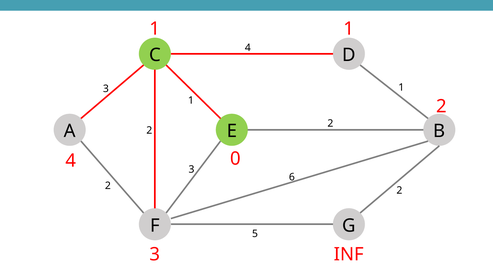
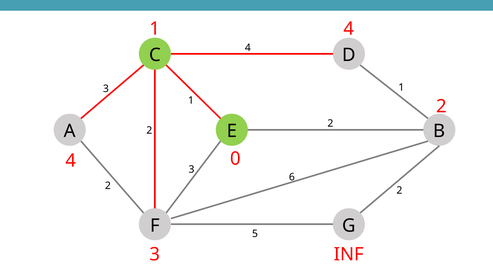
1 at (349, 29): 1 -> 4
